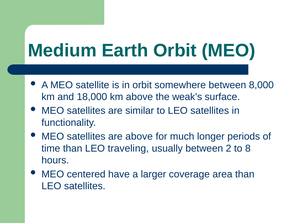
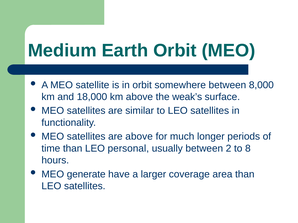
traveling: traveling -> personal
centered: centered -> generate
